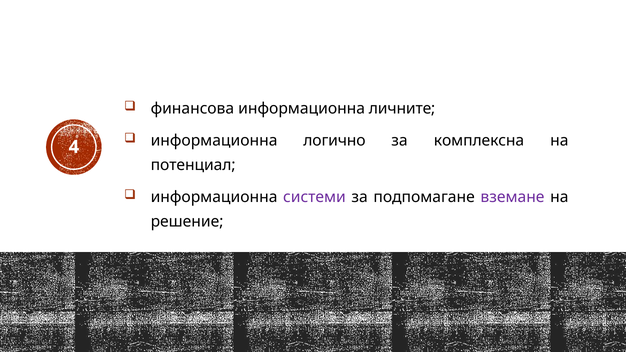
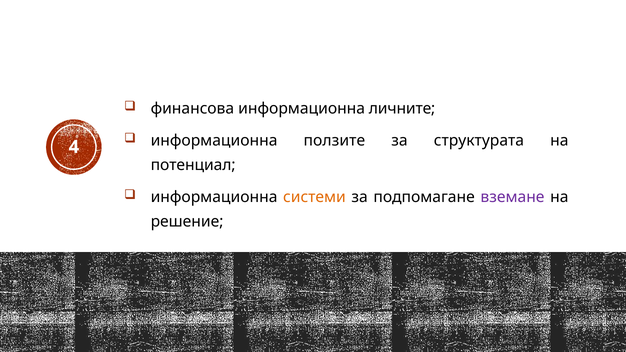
логично: логично -> ползите
комплексна: комплексна -> структурата
системи colour: purple -> orange
